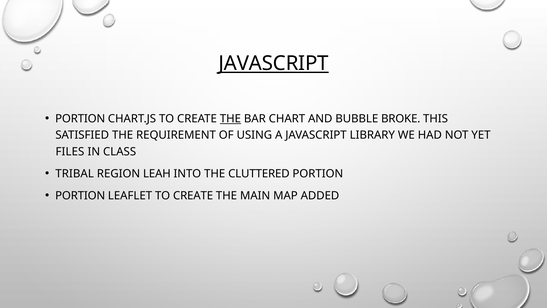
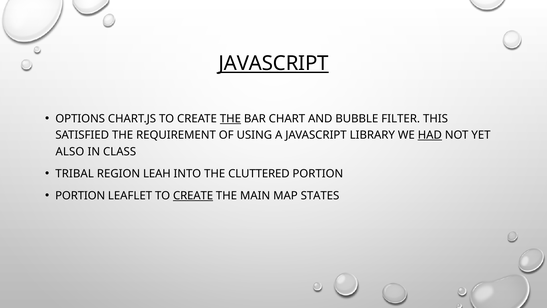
PORTION at (80, 119): PORTION -> OPTIONS
BROKE: BROKE -> FILTER
HAD underline: none -> present
FILES: FILES -> ALSO
CREATE at (193, 196) underline: none -> present
ADDED: ADDED -> STATES
